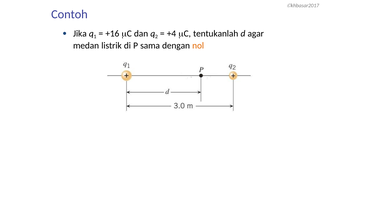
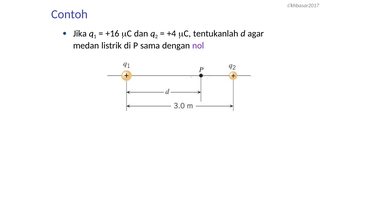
nol colour: orange -> purple
